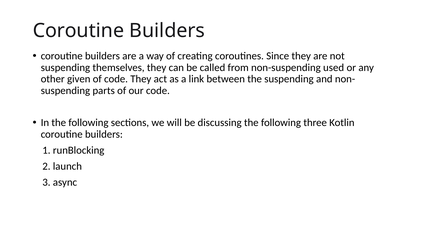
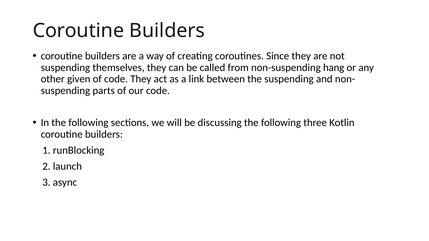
used: used -> hang
